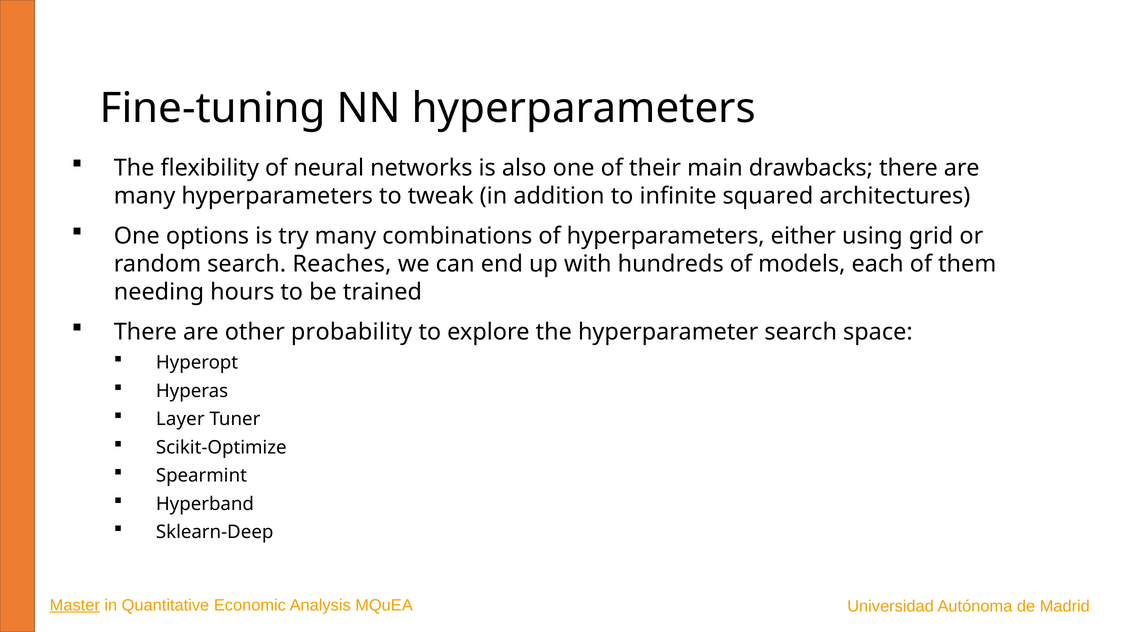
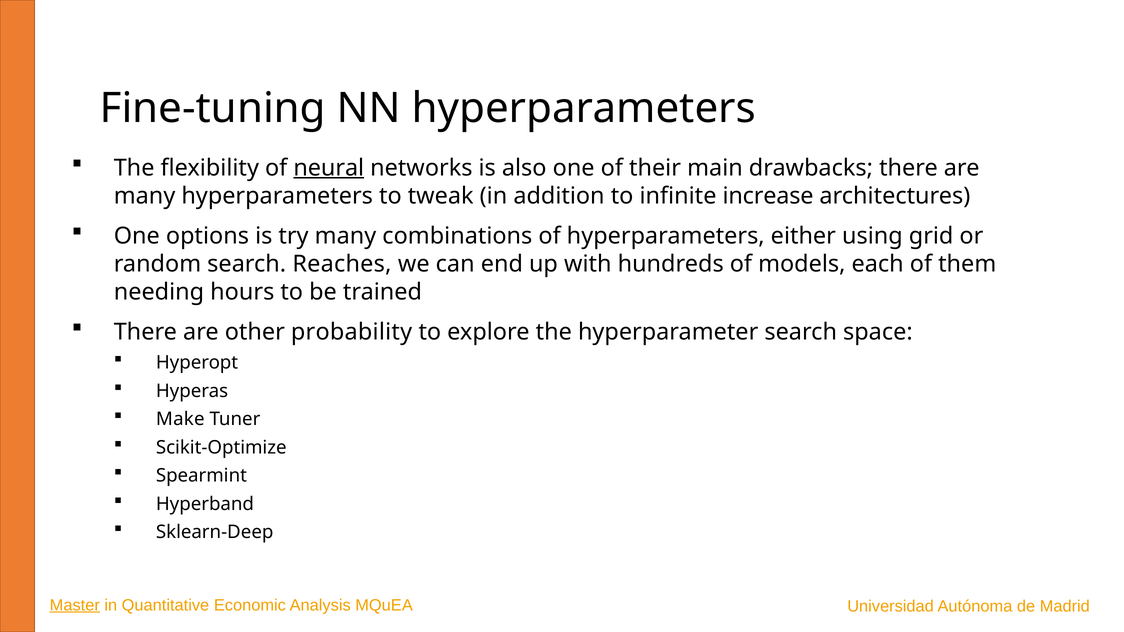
neural underline: none -> present
squared: squared -> increase
Layer: Layer -> Make
